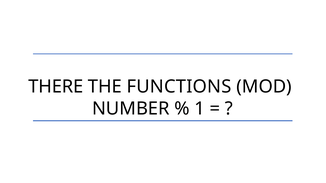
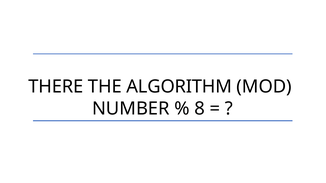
FUNCTIONS: FUNCTIONS -> ALGORITHM
1: 1 -> 8
